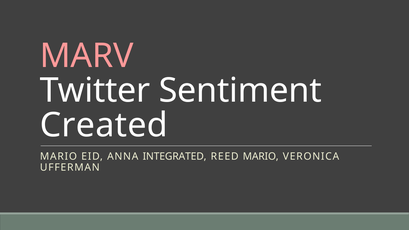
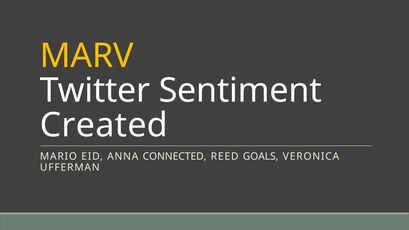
MARV colour: pink -> yellow
INTEGRATED: INTEGRATED -> CONNECTED
REED MARIO: MARIO -> GOALS
